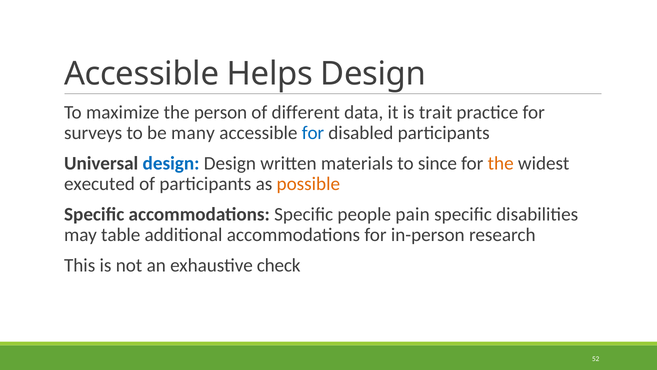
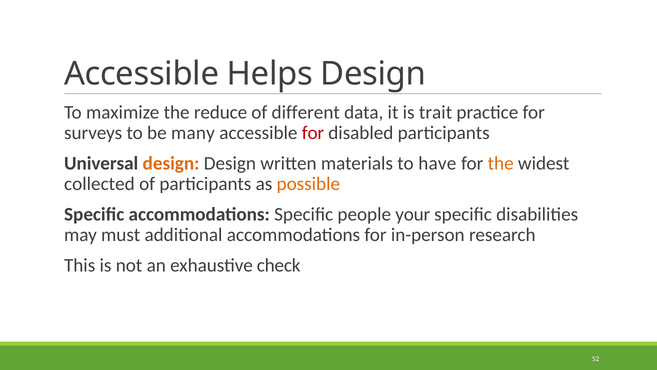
person: person -> reduce
for at (313, 133) colour: blue -> red
design at (171, 163) colour: blue -> orange
since: since -> have
executed: executed -> collected
pain: pain -> your
table: table -> must
